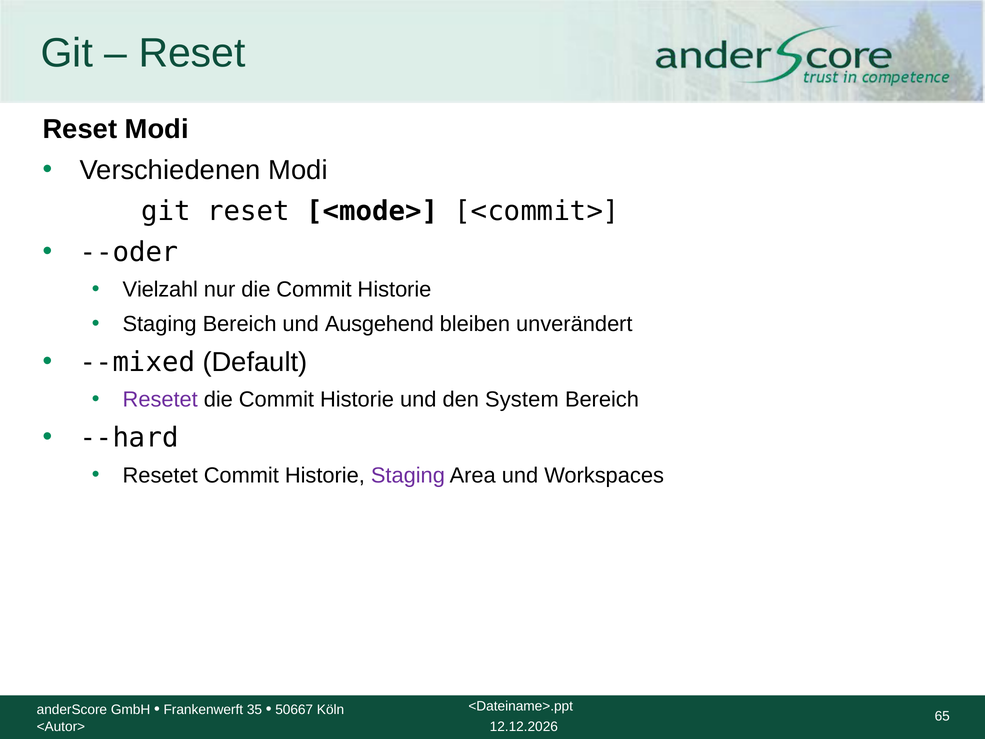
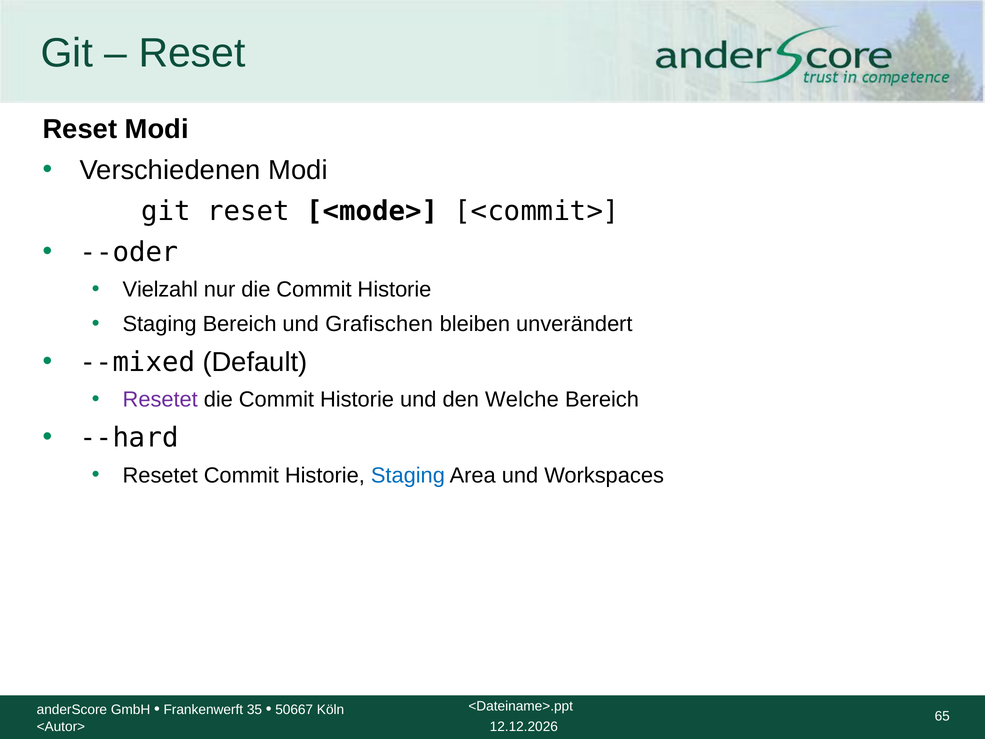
Ausgehend: Ausgehend -> Grafischen
System: System -> Welche
Staging at (408, 475) colour: purple -> blue
